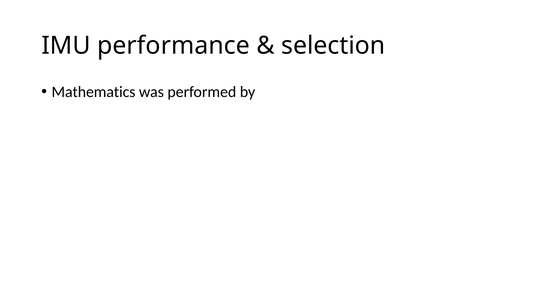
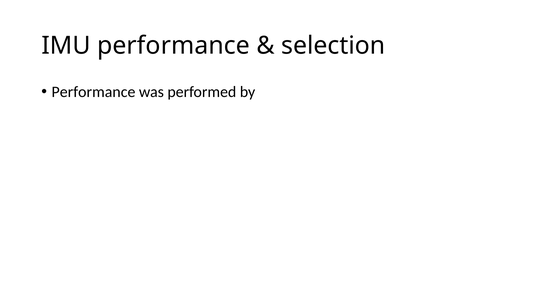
Mathematics at (94, 92): Mathematics -> Performance
